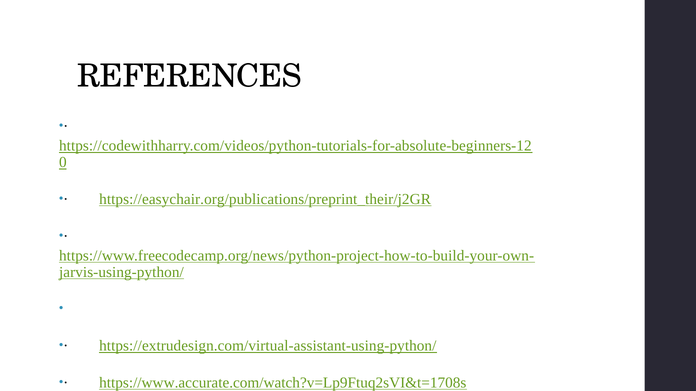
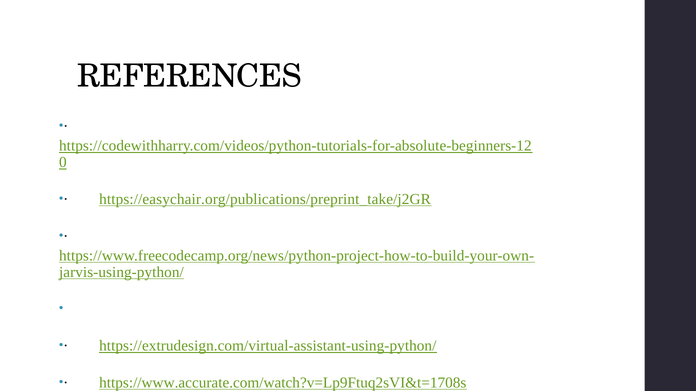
https://easychair.org/publications/preprint_their/j2GR: https://easychair.org/publications/preprint_their/j2GR -> https://easychair.org/publications/preprint_take/j2GR
